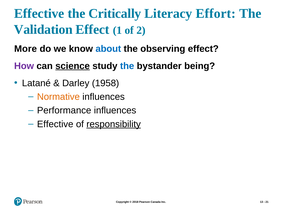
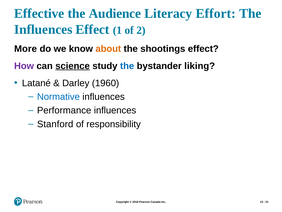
Critically: Critically -> Audience
Validation at (43, 29): Validation -> Influences
about colour: blue -> orange
observing: observing -> shootings
being: being -> liking
1958: 1958 -> 1960
Normative colour: orange -> blue
Effective at (55, 124): Effective -> Stanford
responsibility underline: present -> none
